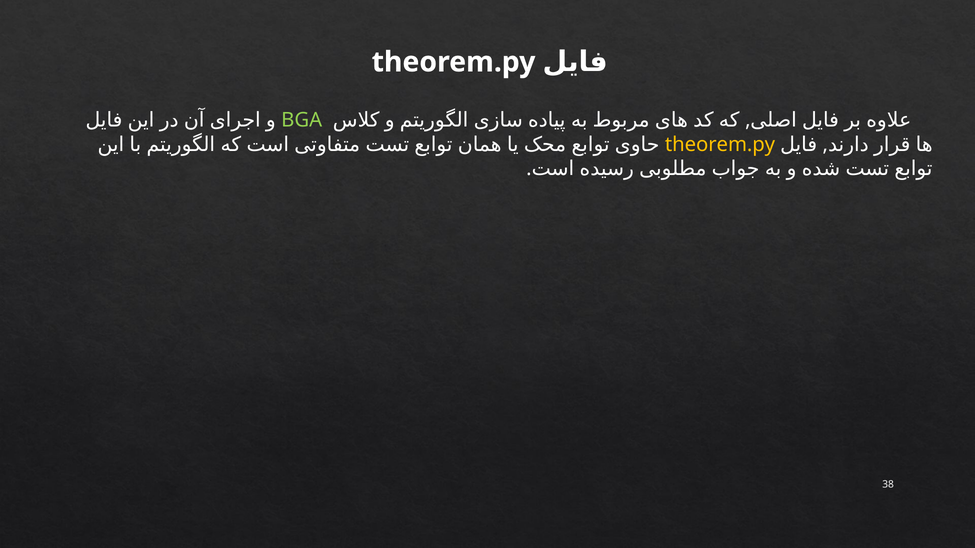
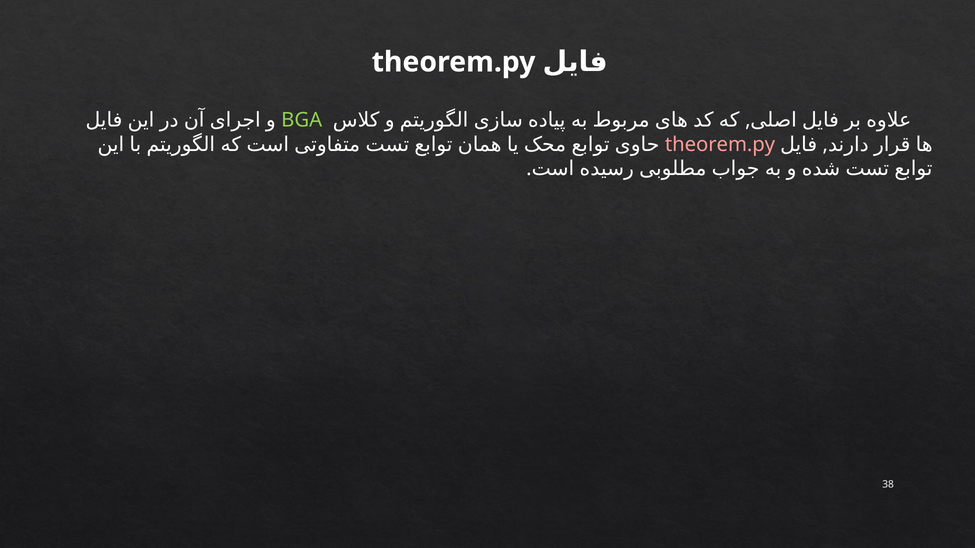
theorem.py at (720, 144) colour: yellow -> pink
